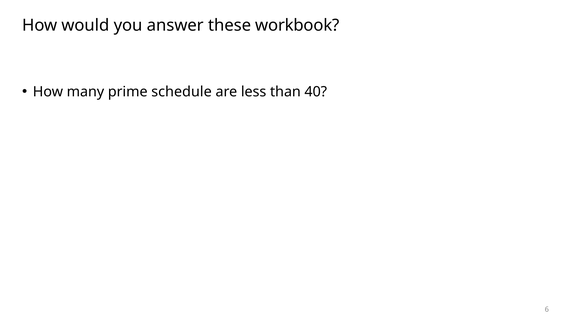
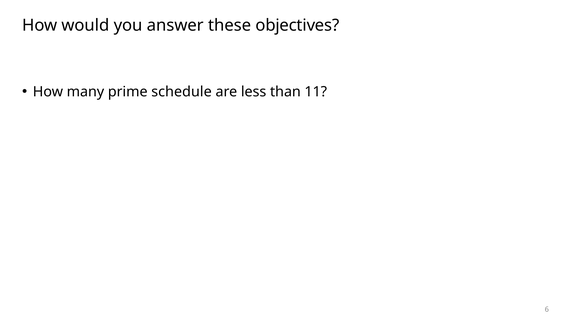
workbook: workbook -> objectives
40: 40 -> 11
